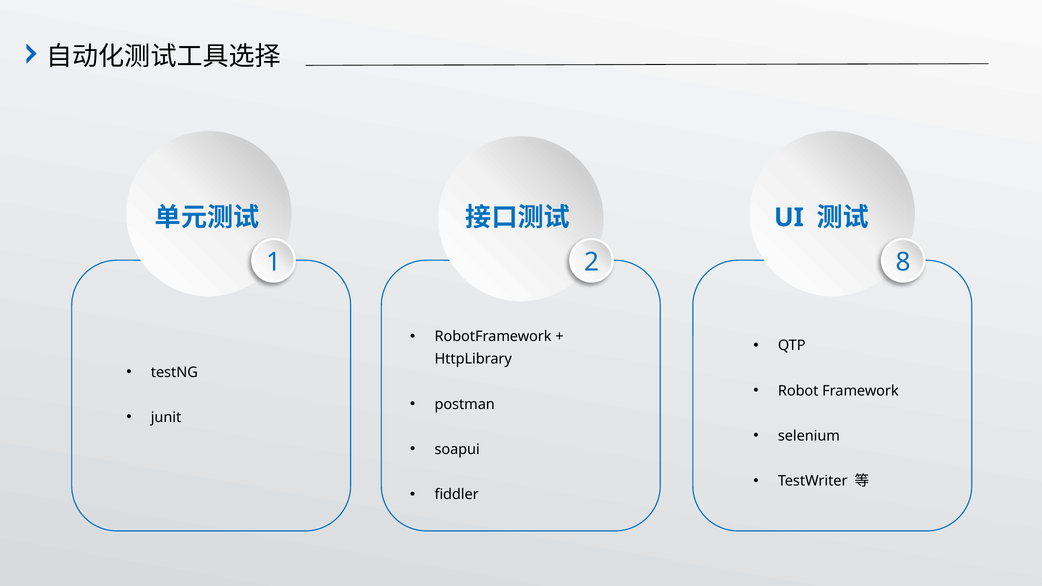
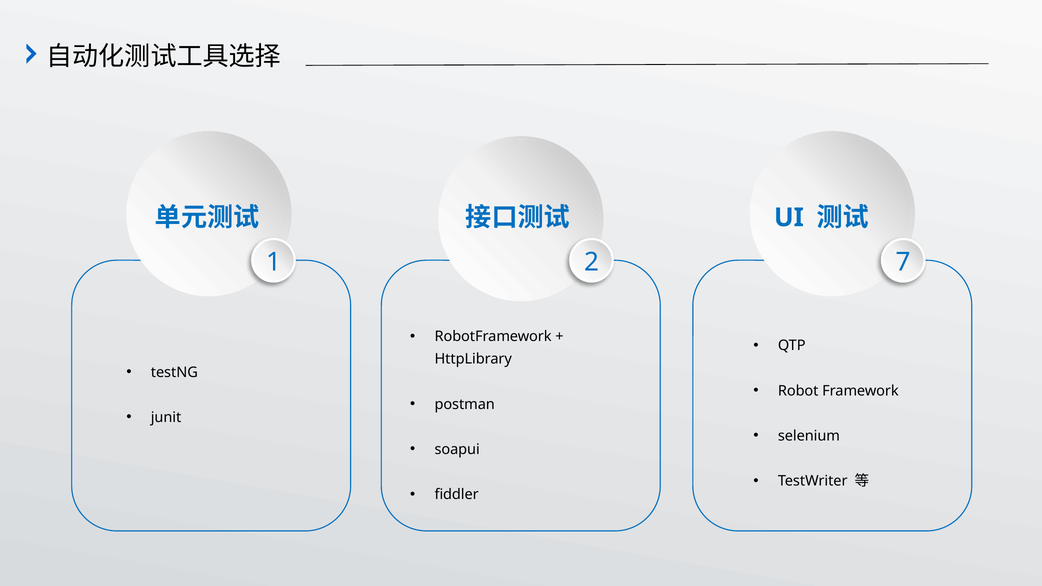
8: 8 -> 7
